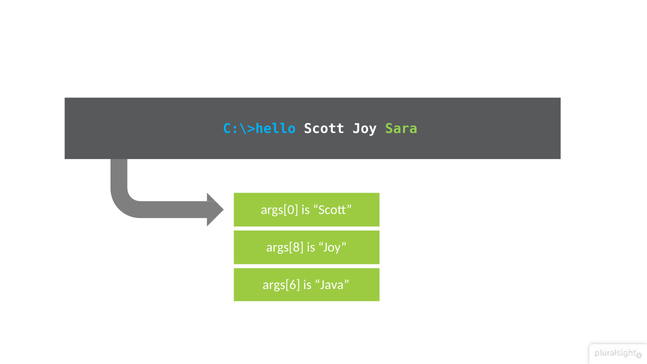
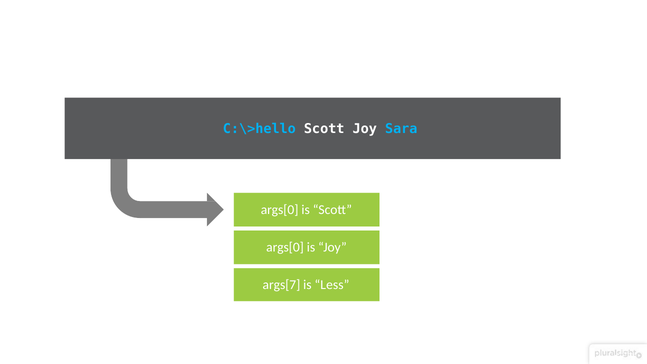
Sara colour: light green -> light blue
args[8 at (285, 247): args[8 -> args[0
args[6: args[6 -> args[7
Java: Java -> Less
